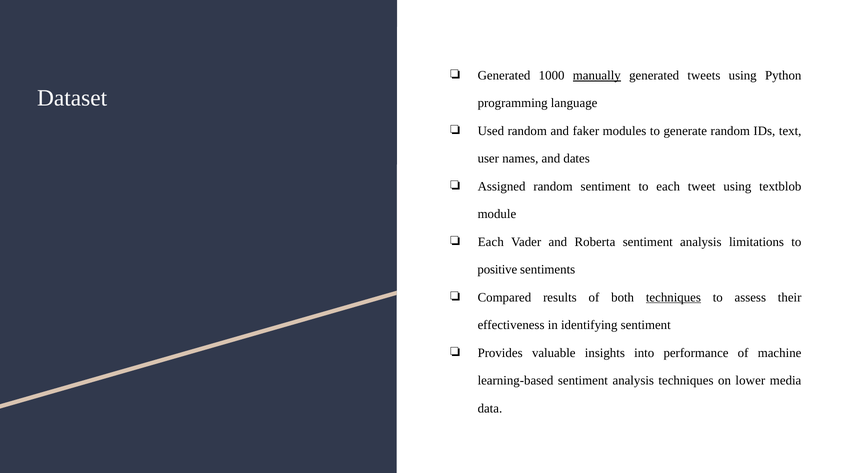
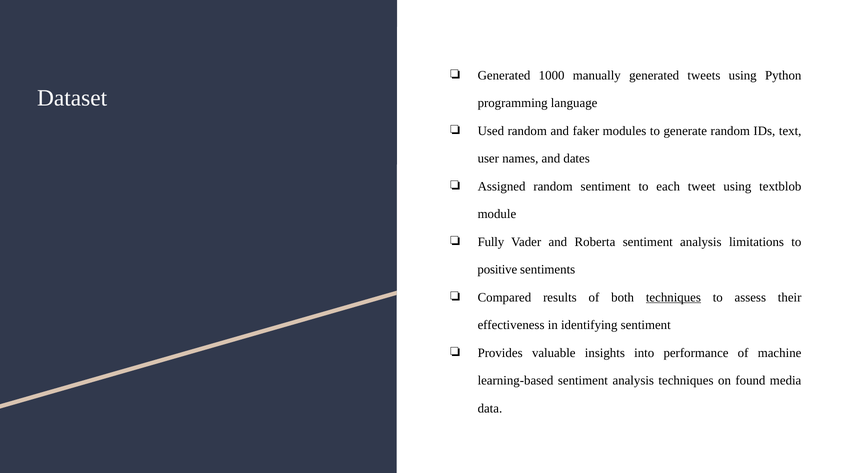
manually underline: present -> none
Each at (491, 242): Each -> Fully
lower: lower -> found
